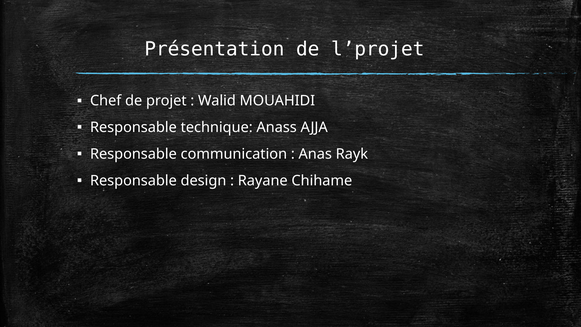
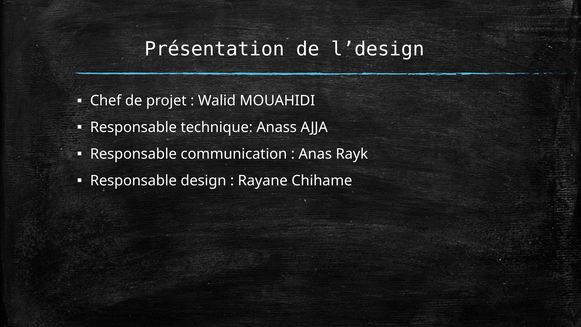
l’projet: l’projet -> l’design
